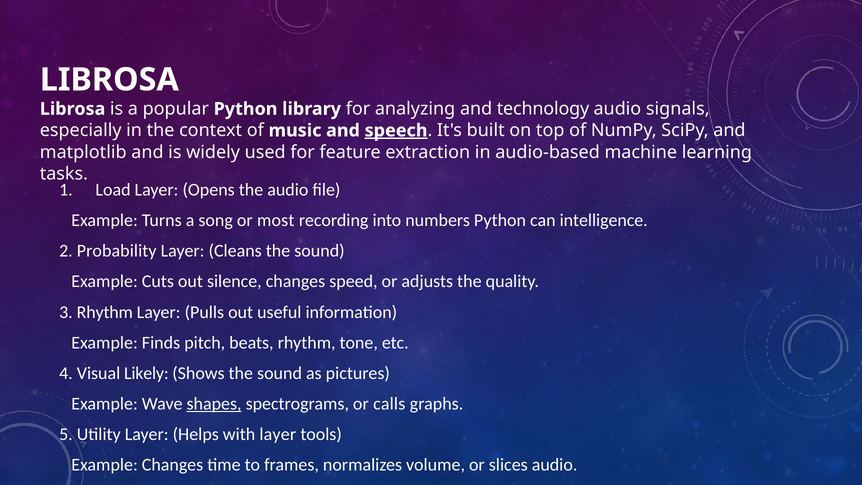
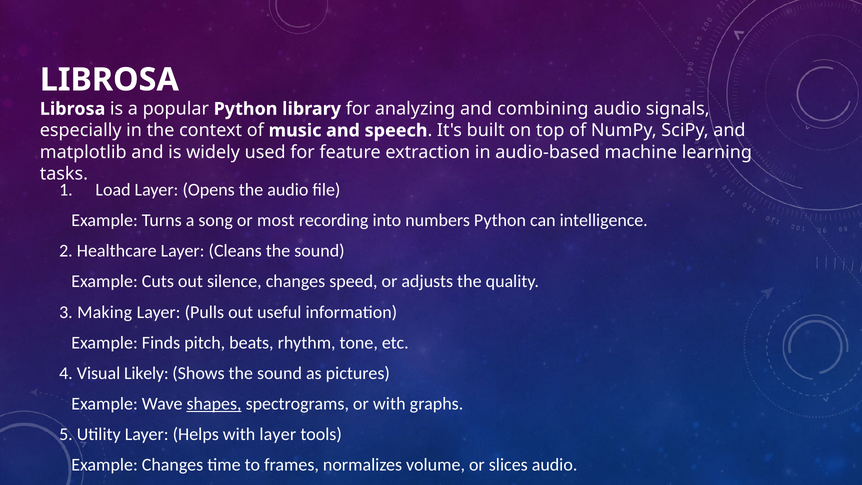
technology: technology -> combining
speech underline: present -> none
Probability: Probability -> Healthcare
3 Rhythm: Rhythm -> Making
or calls: calls -> with
